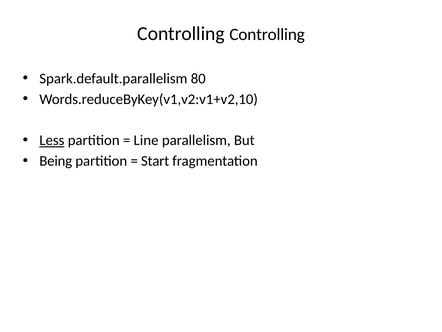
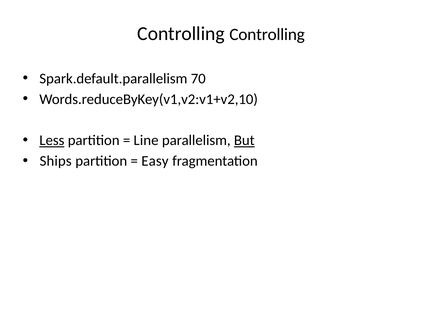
80: 80 -> 70
But underline: none -> present
Being: Being -> Ships
Start: Start -> Easy
